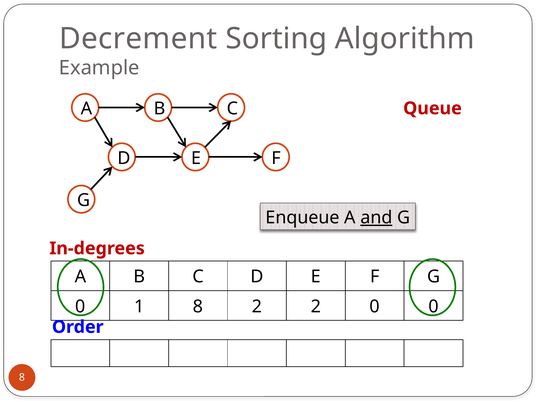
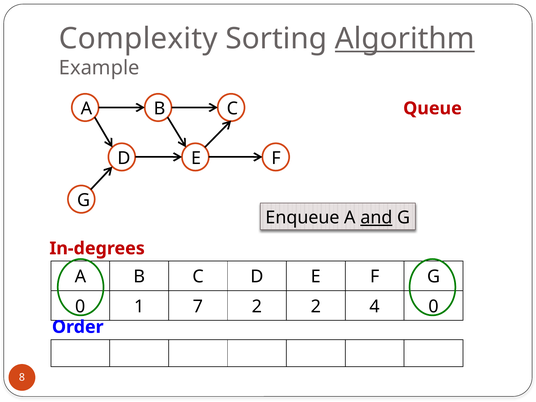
Decrement: Decrement -> Complexity
Algorithm underline: none -> present
1 8: 8 -> 7
2 0: 0 -> 4
